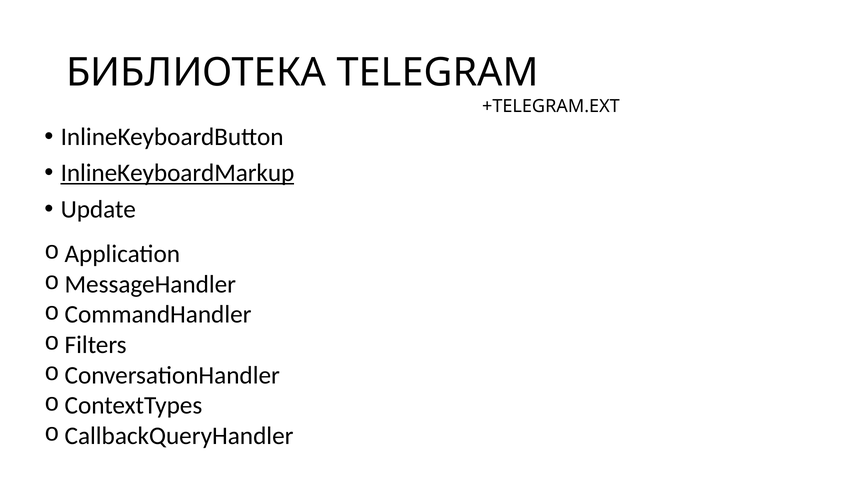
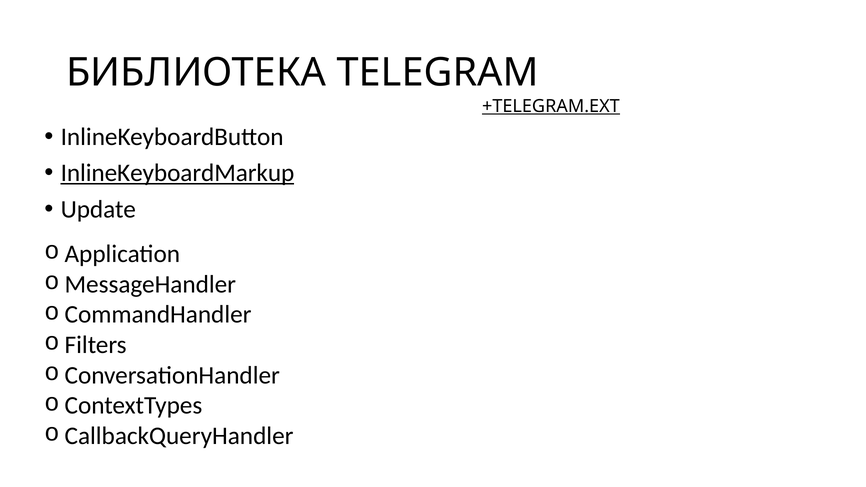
+TELEGRAM.EXT underline: none -> present
